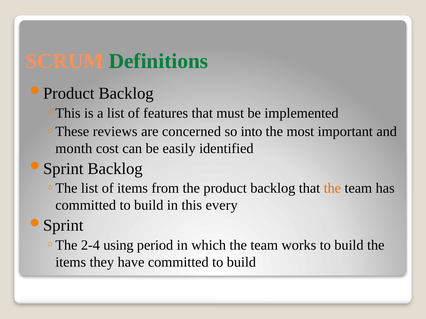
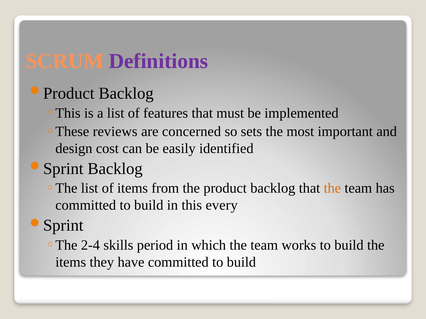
Definitions colour: green -> purple
into: into -> sets
month: month -> design
using: using -> skills
